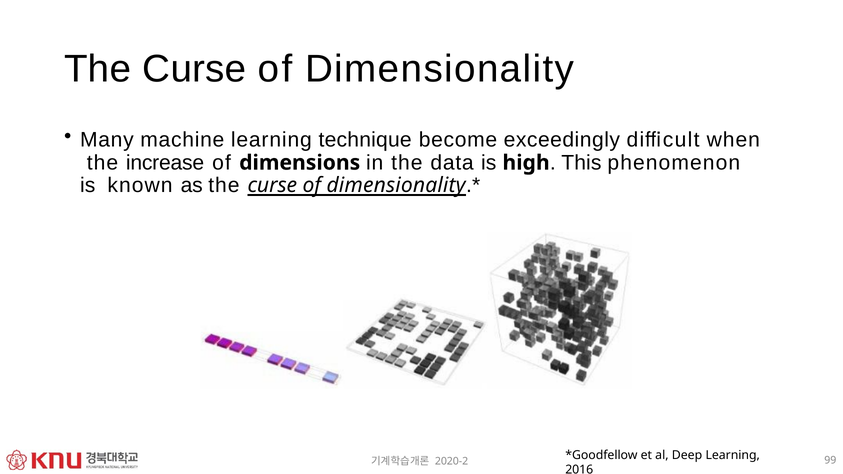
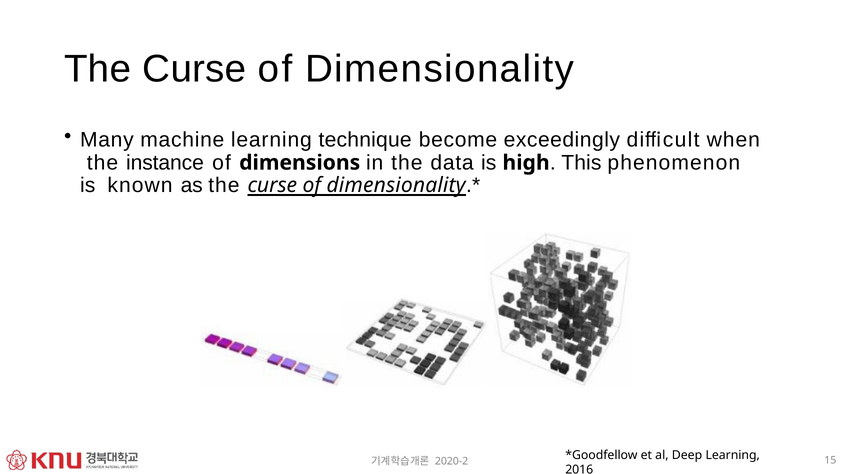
increase: increase -> instance
99: 99 -> 15
